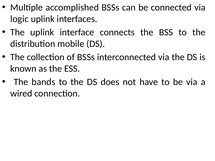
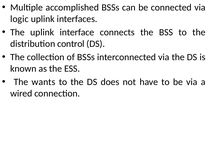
mobile: mobile -> control
bands: bands -> wants
